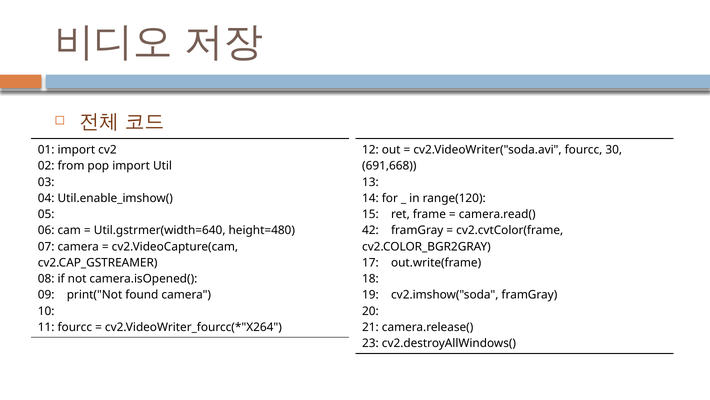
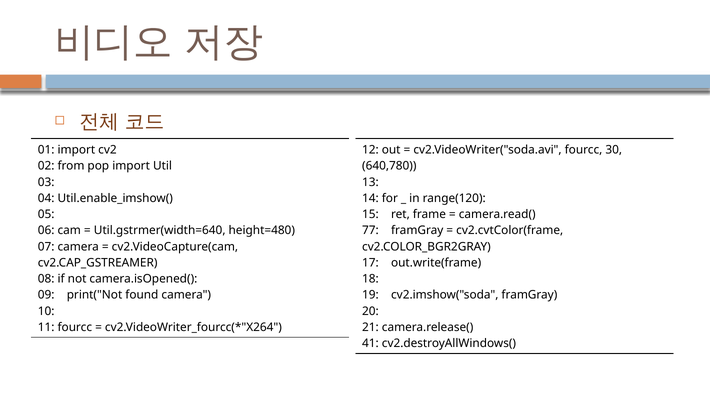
691,668: 691,668 -> 640,780
42: 42 -> 77
23: 23 -> 41
